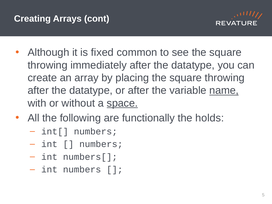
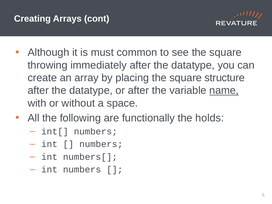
fixed: fixed -> must
placing the square throwing: throwing -> structure
space underline: present -> none
